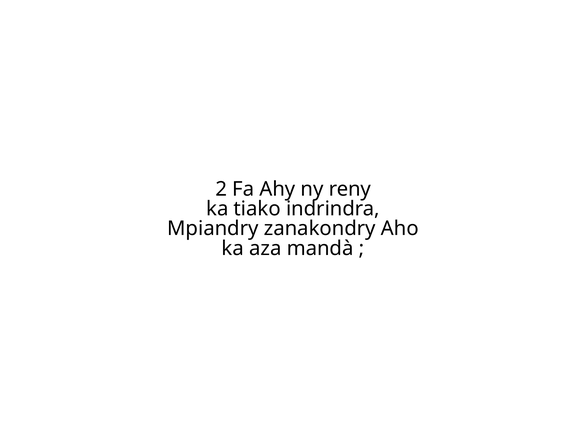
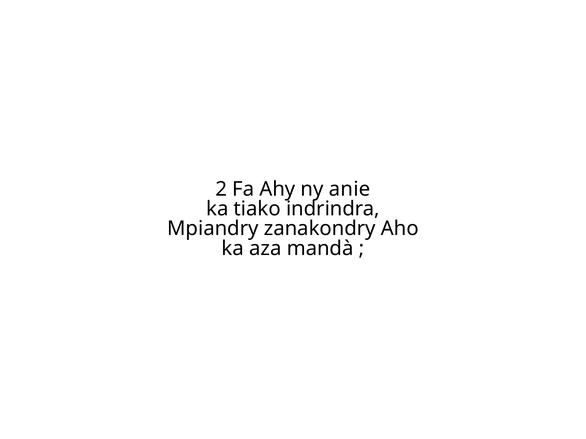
reny: reny -> anie
